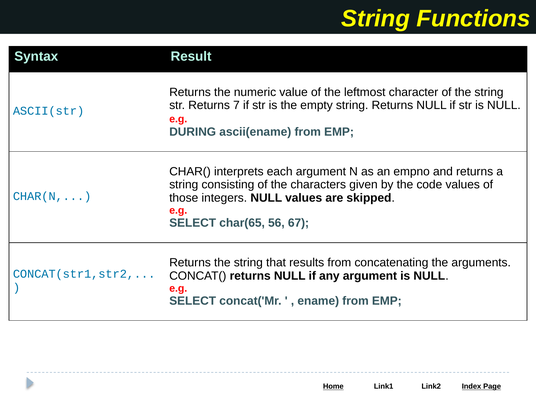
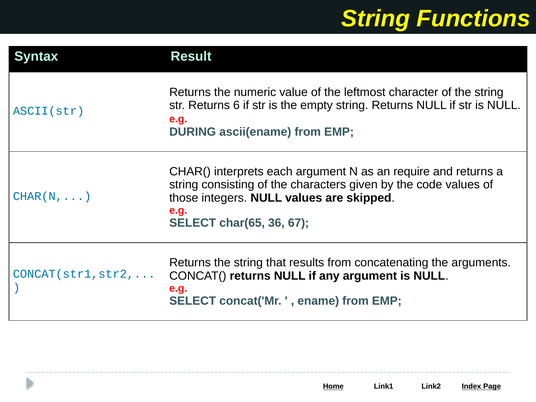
7: 7 -> 6
empno: empno -> require
56: 56 -> 36
